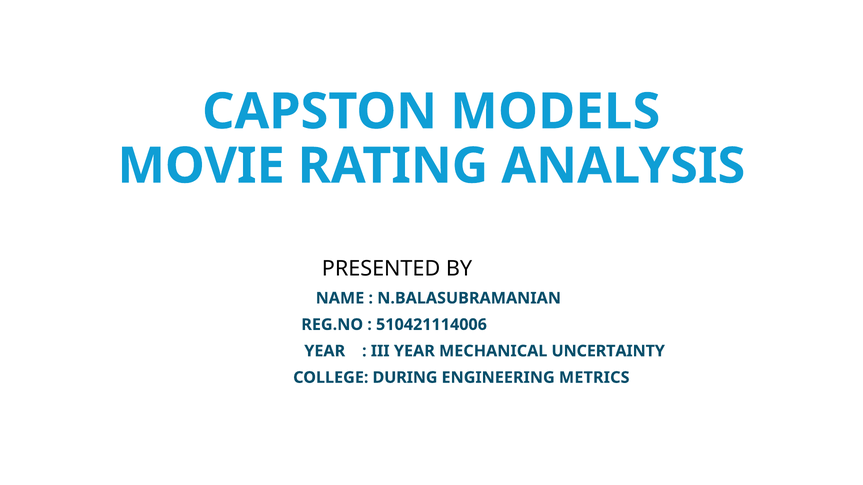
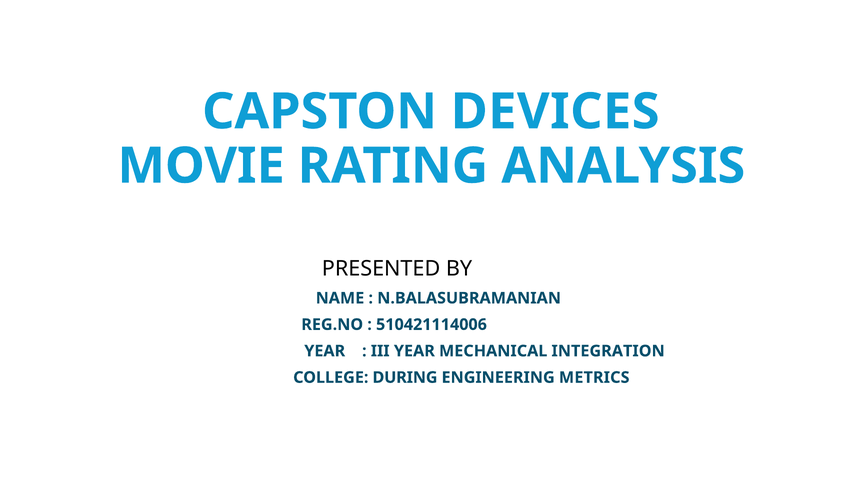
MODELS: MODELS -> DEVICES
UNCERTAINTY: UNCERTAINTY -> INTEGRATION
